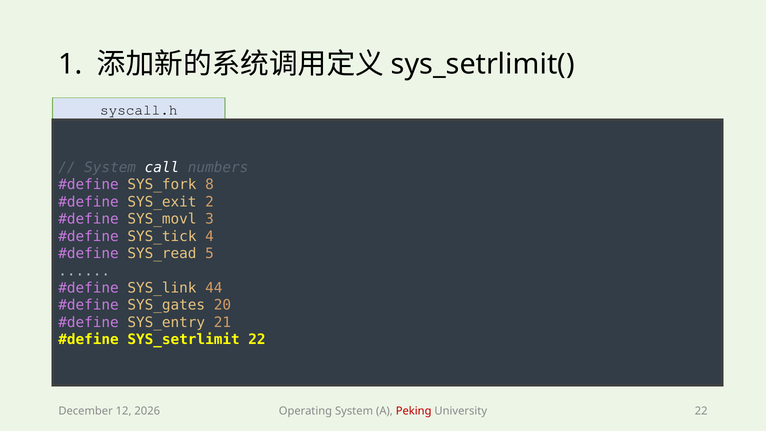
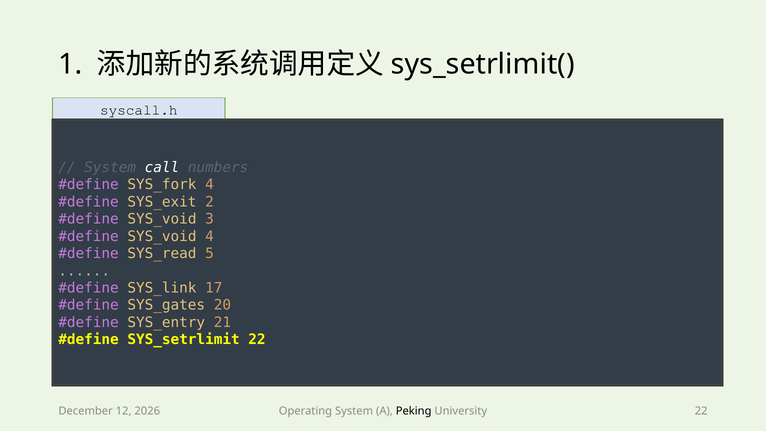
SYS_fork 8: 8 -> 4
SYS_movl at (162, 219): SYS_movl -> SYS_void
SYS_tick at (162, 236): SYS_tick -> SYS_void
44: 44 -> 17
Peking colour: red -> black
